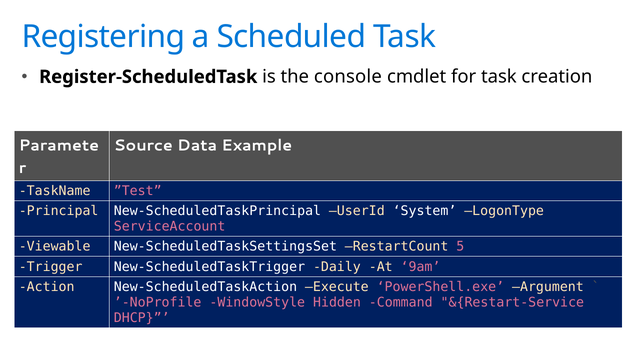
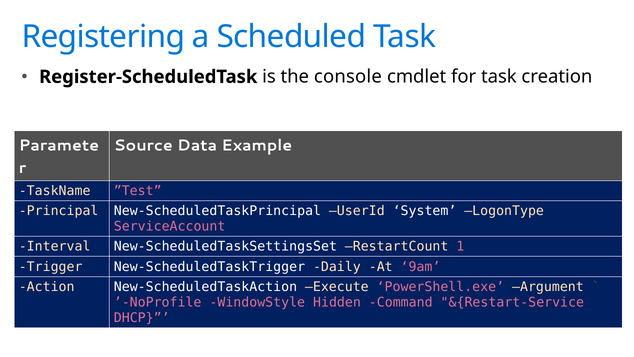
Viewable: Viewable -> Interval
5: 5 -> 1
